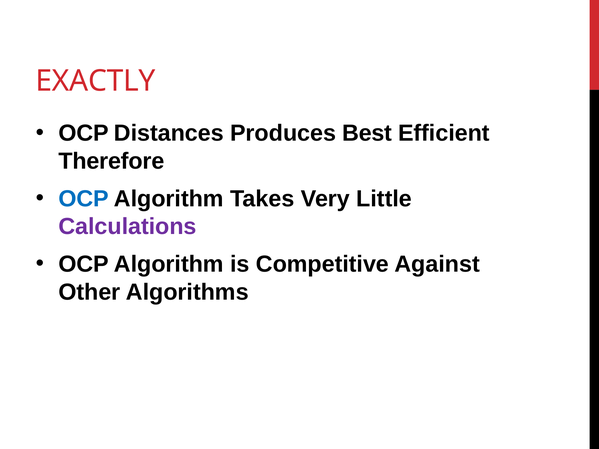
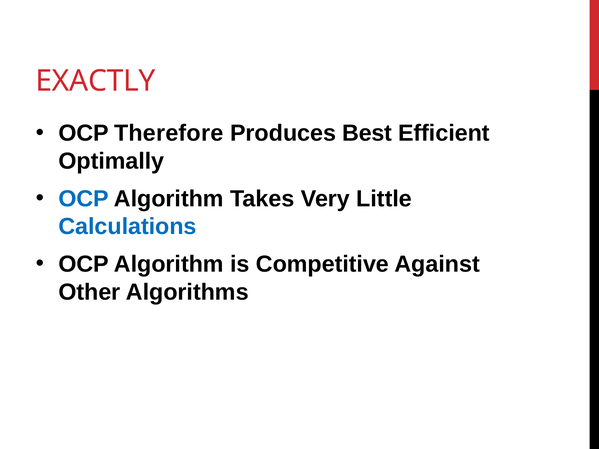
Distances: Distances -> Therefore
Therefore: Therefore -> Optimally
Calculations colour: purple -> blue
